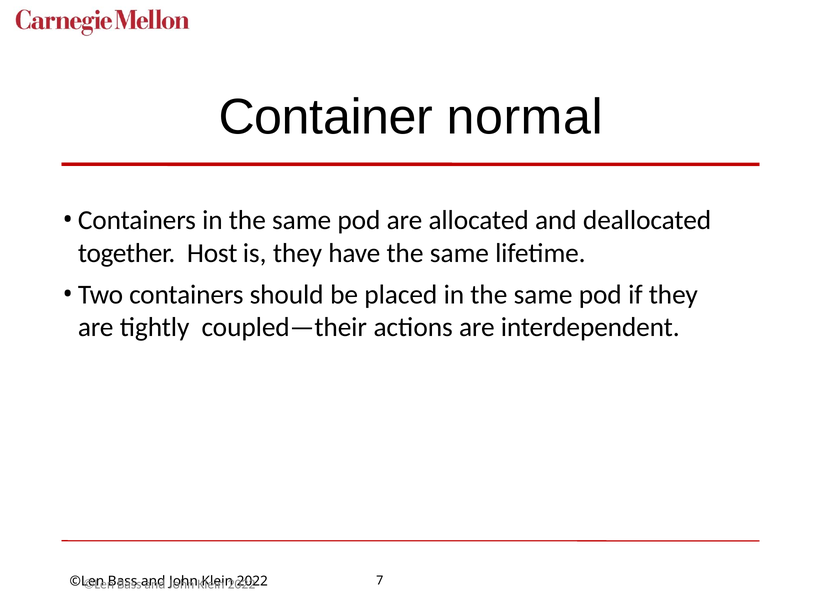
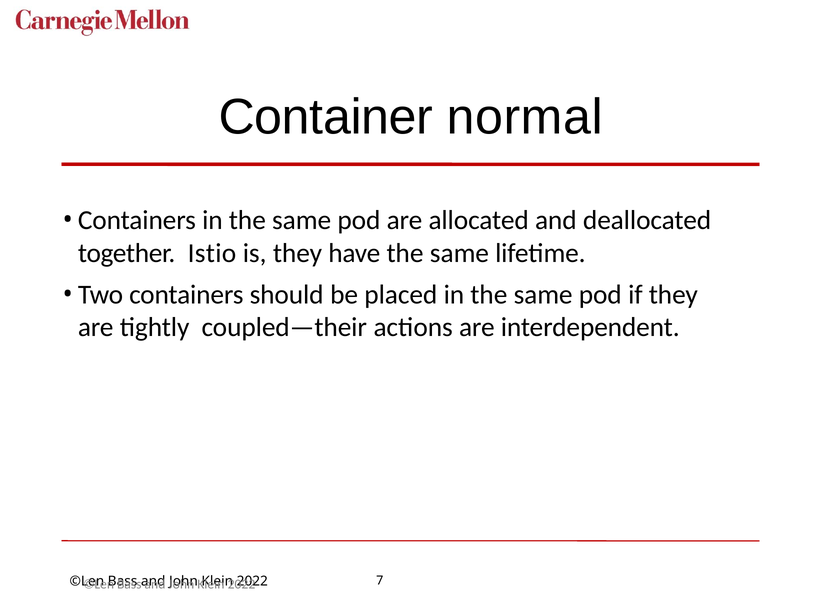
Host: Host -> Istio
